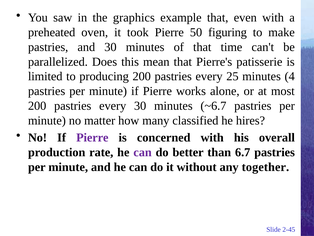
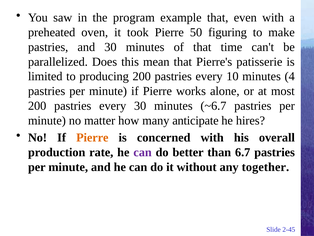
graphics: graphics -> program
25: 25 -> 10
classified: classified -> anticipate
Pierre at (92, 137) colour: purple -> orange
